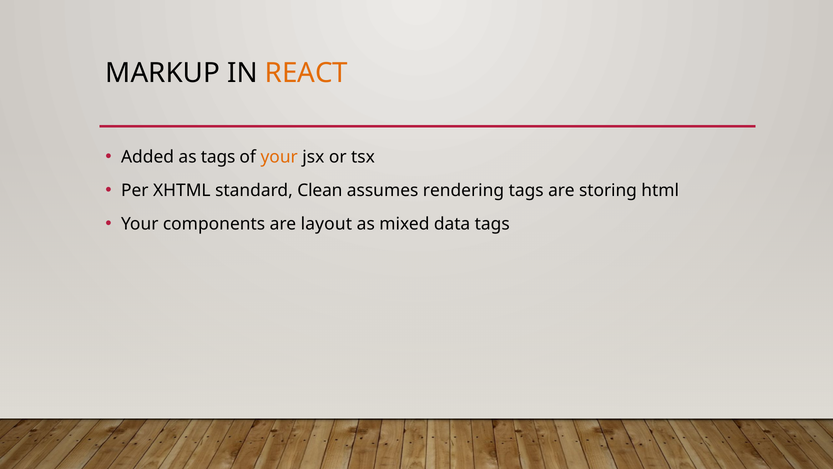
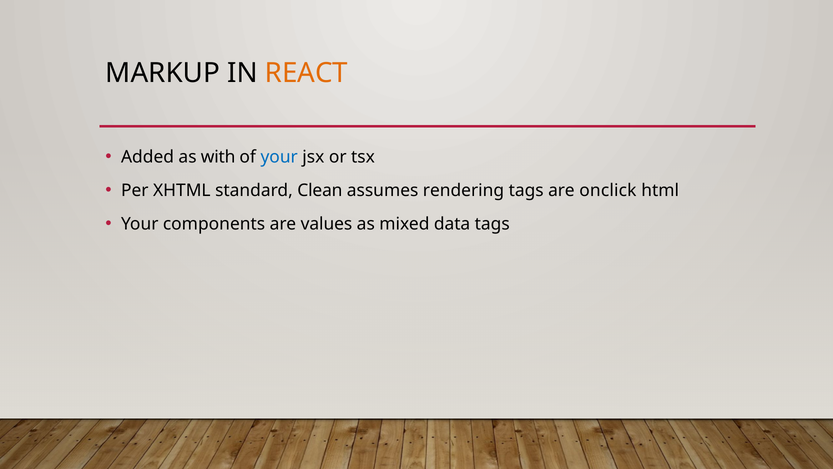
as tags: tags -> with
your at (279, 157) colour: orange -> blue
storing: storing -> onclick
layout: layout -> values
